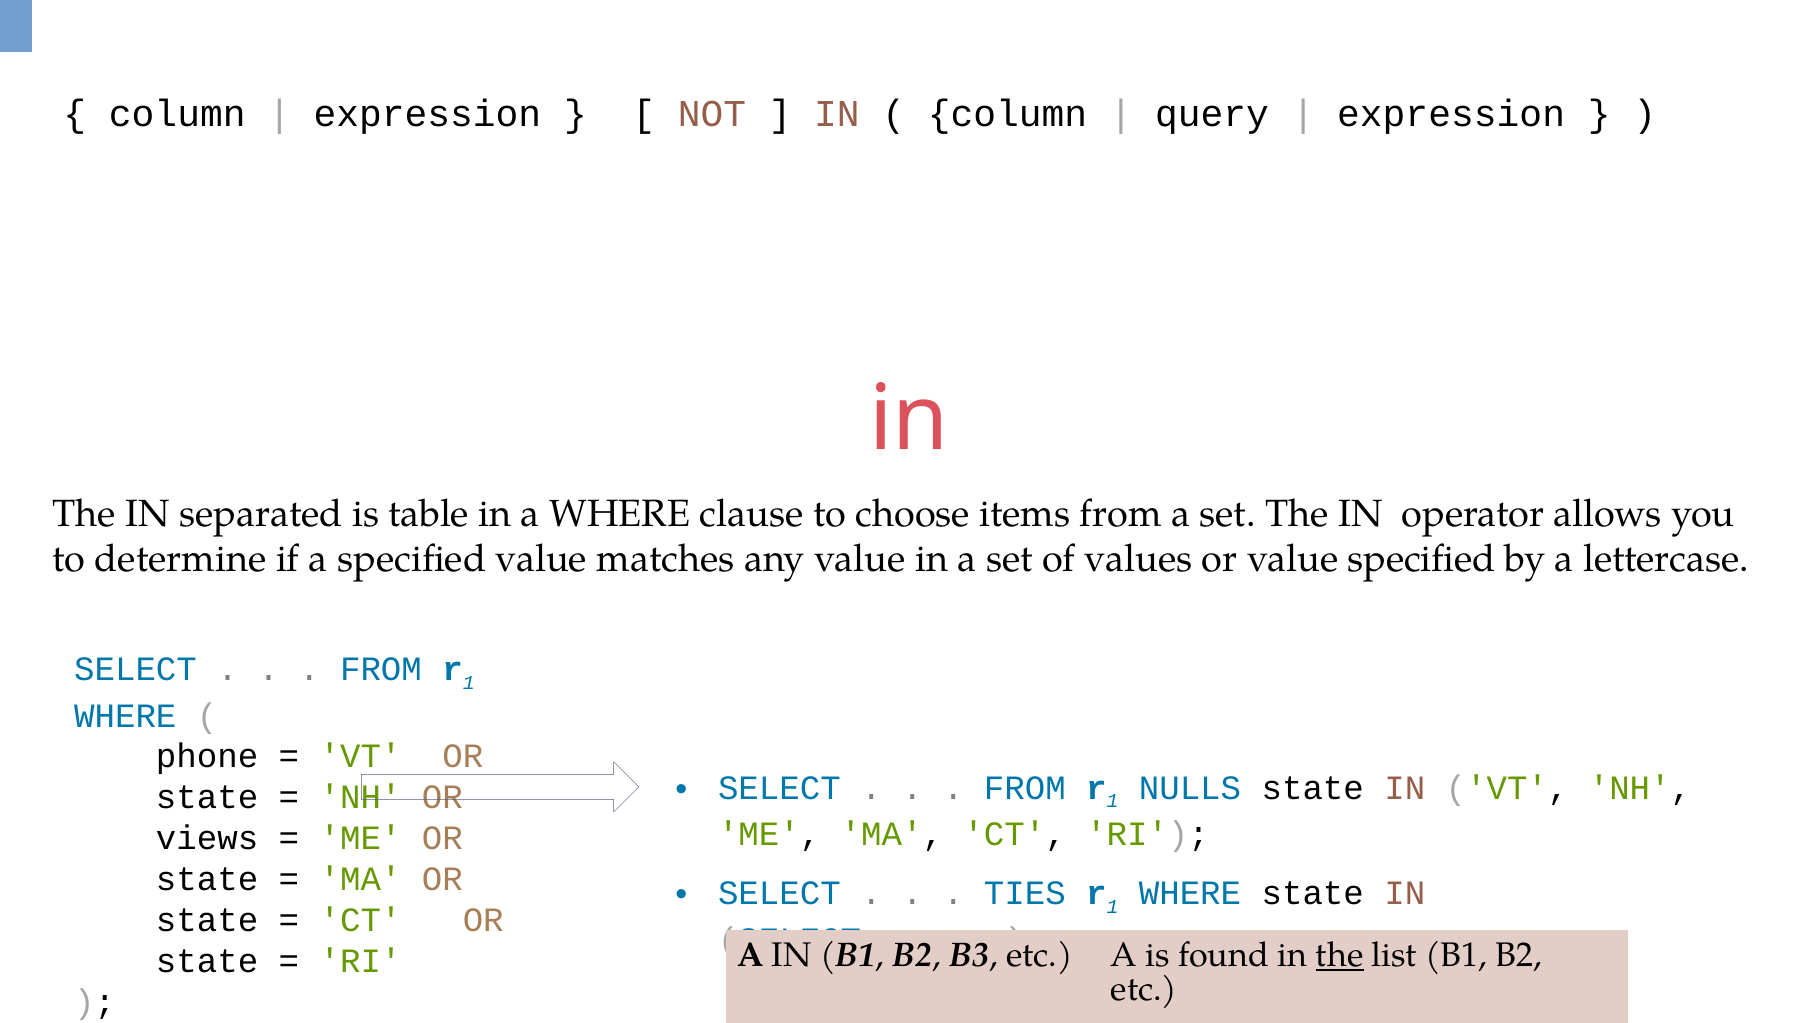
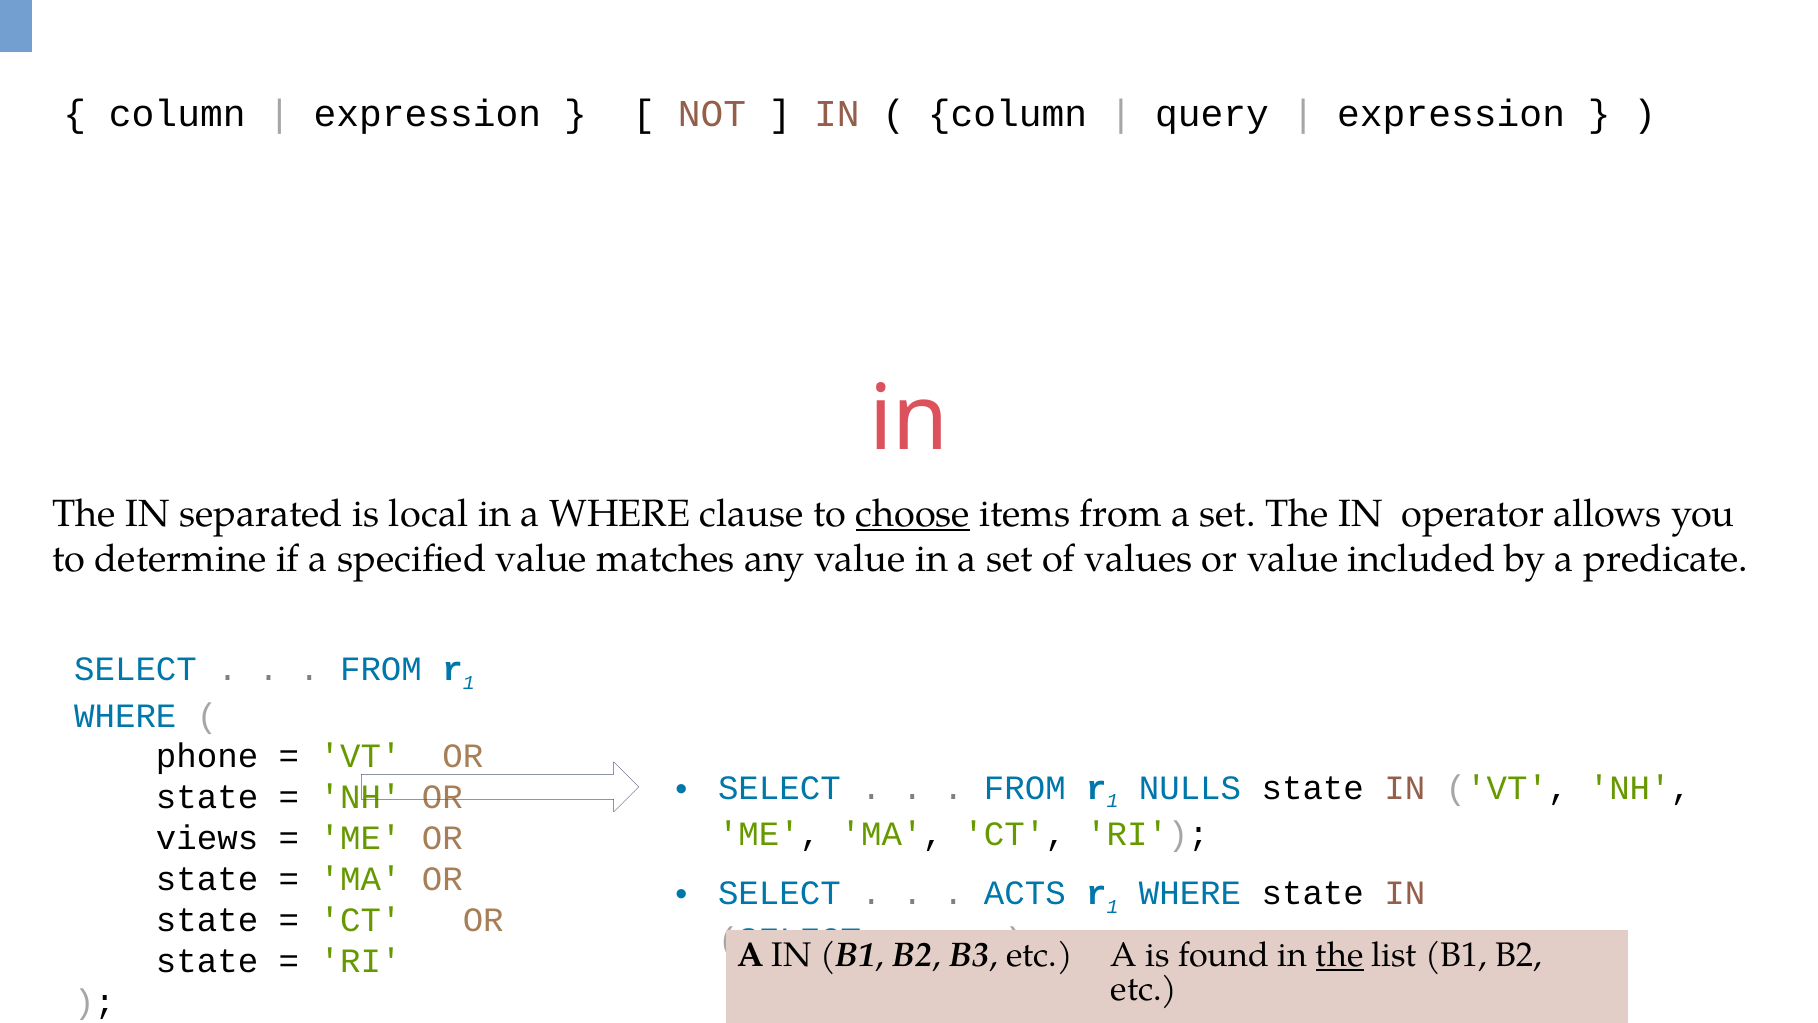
table: table -> local
choose underline: none -> present
value specified: specified -> included
lettercase: lettercase -> predicate
TIES: TIES -> ACTS
